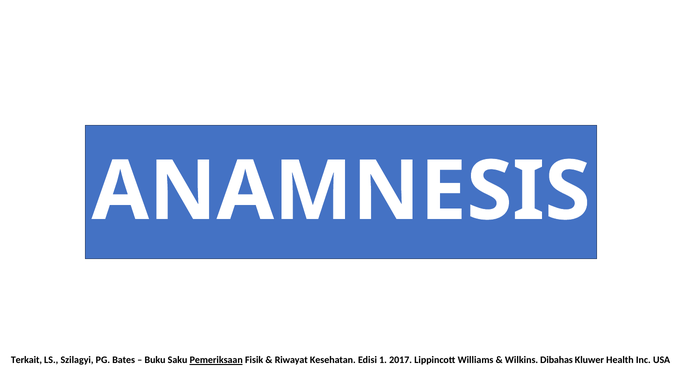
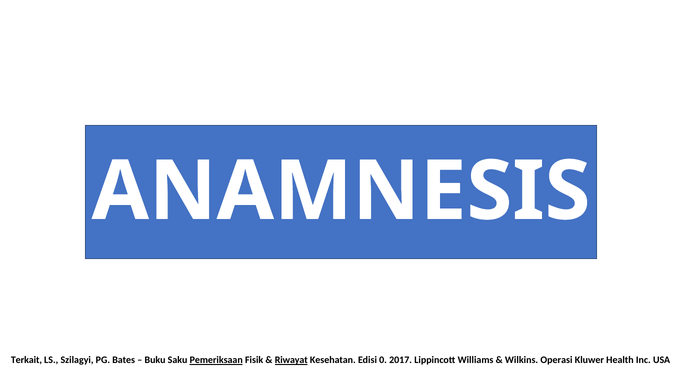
Riwayat underline: none -> present
1: 1 -> 0
Dibahas: Dibahas -> Operasi
